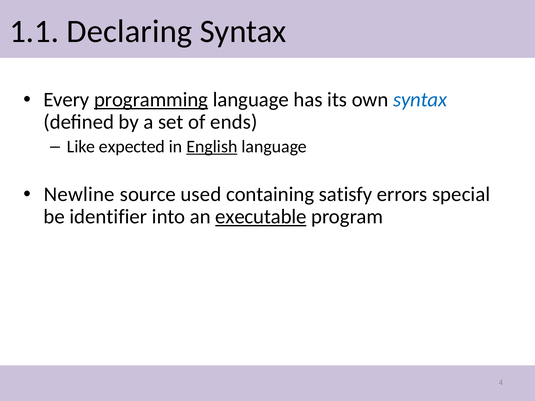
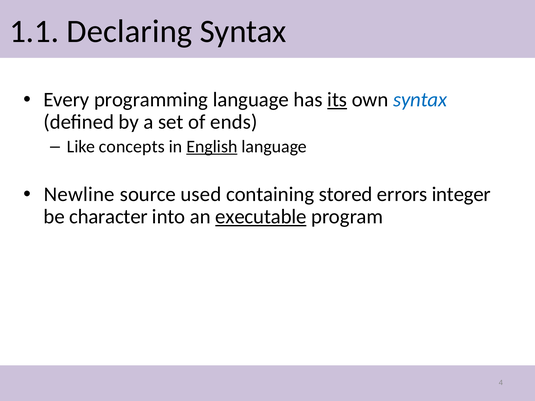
programming underline: present -> none
its underline: none -> present
expected: expected -> concepts
satisfy: satisfy -> stored
special: special -> integer
identifier: identifier -> character
